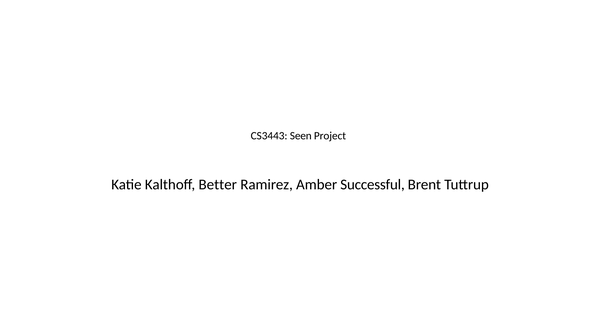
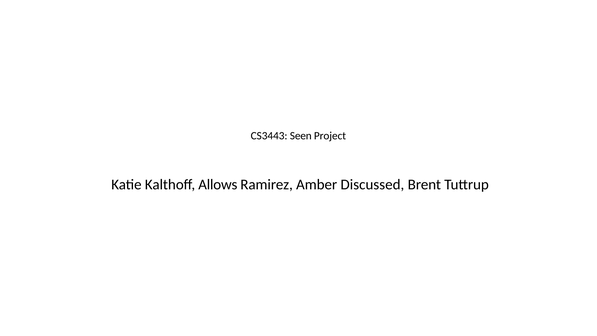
Better: Better -> Allows
Successful: Successful -> Discussed
